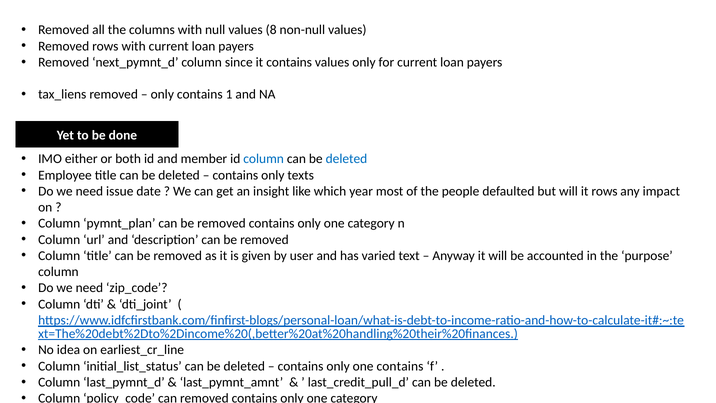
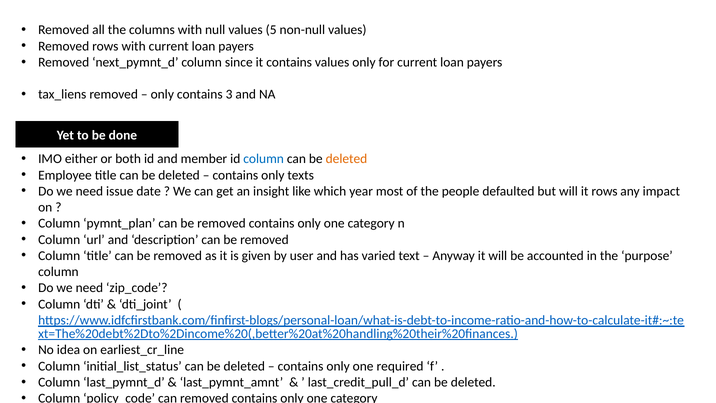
8: 8 -> 5
1: 1 -> 3
deleted at (346, 159) colour: blue -> orange
one contains: contains -> required
